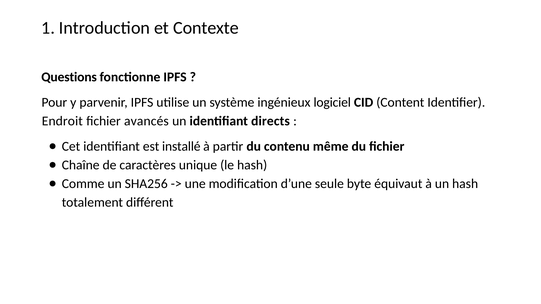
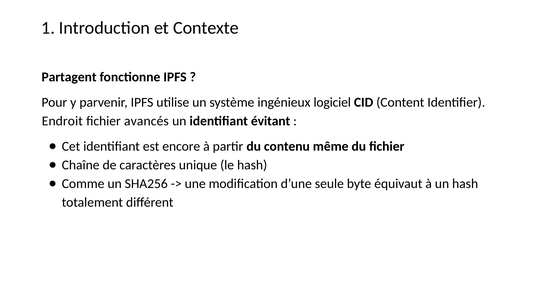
Questions: Questions -> Partagent
directs: directs -> évitant
installé: installé -> encore
